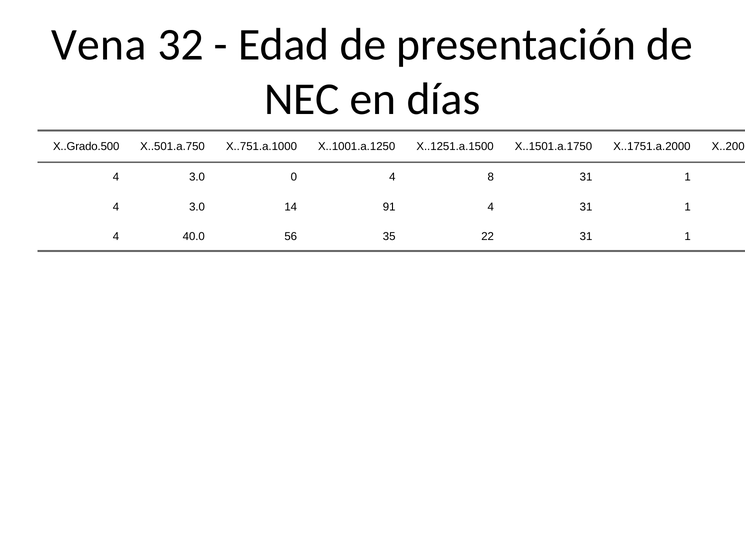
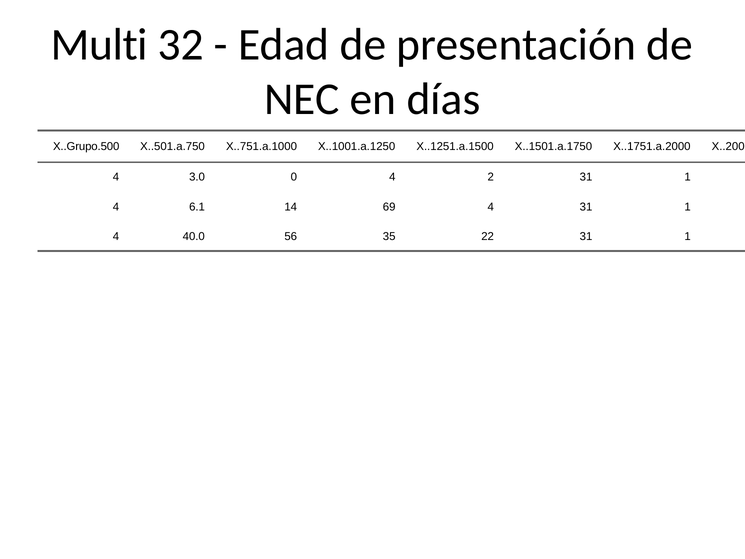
Vena: Vena -> Multi
X..Grado.500: X..Grado.500 -> X..Grupo.500
8: 8 -> 2
3.0 at (197, 207): 3.0 -> 6.1
91: 91 -> 69
